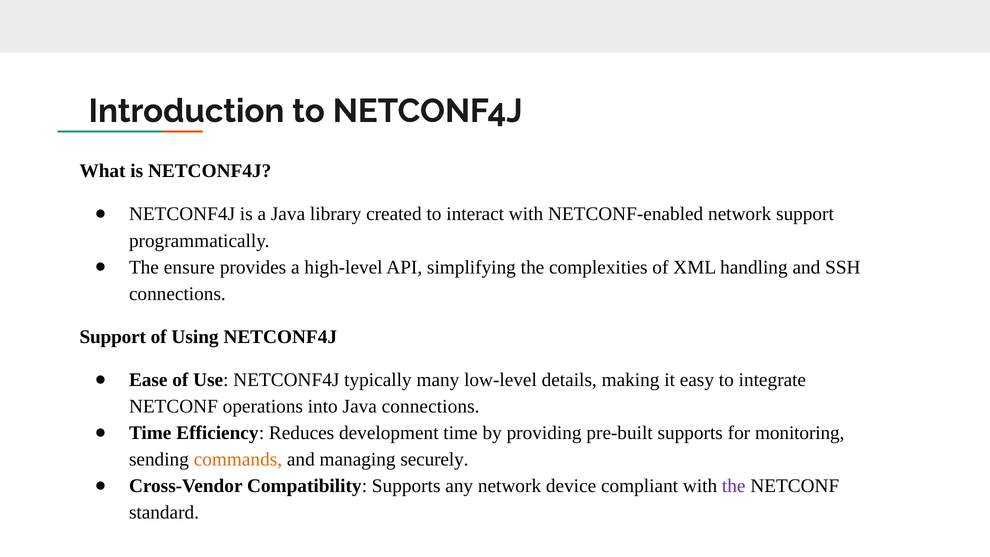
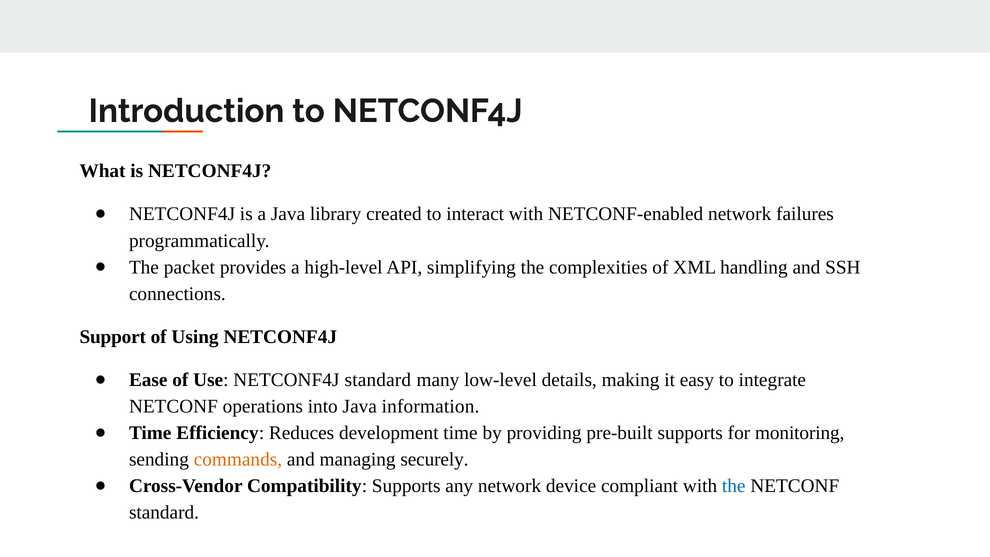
network support: support -> failures
ensure: ensure -> packet
NETCONF4J typically: typically -> standard
Java connections: connections -> information
the at (734, 486) colour: purple -> blue
